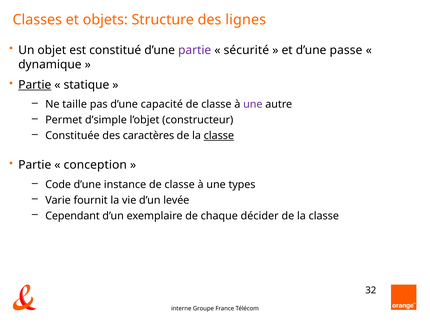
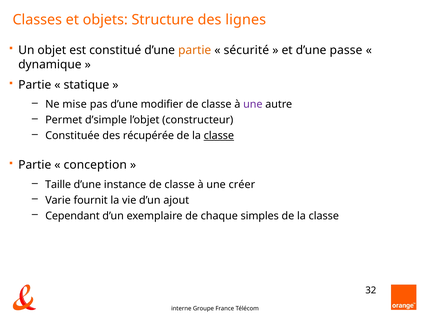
partie at (195, 50) colour: purple -> orange
Partie at (35, 85) underline: present -> none
taille: taille -> mise
capacité: capacité -> modifier
caractères: caractères -> récupérée
Code: Code -> Taille
types: types -> créer
levée: levée -> ajout
décider: décider -> simples
